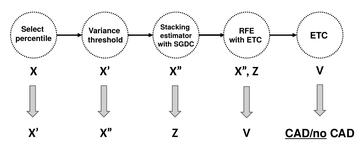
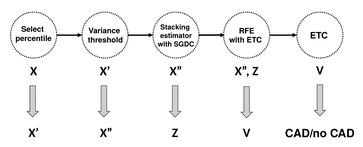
CAD/no underline: present -> none
